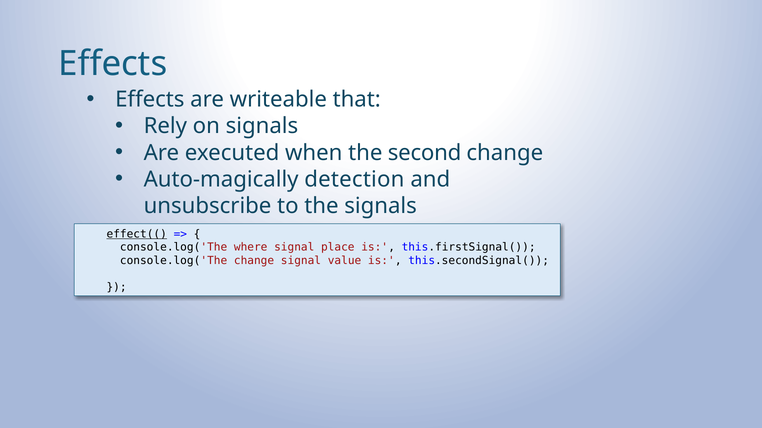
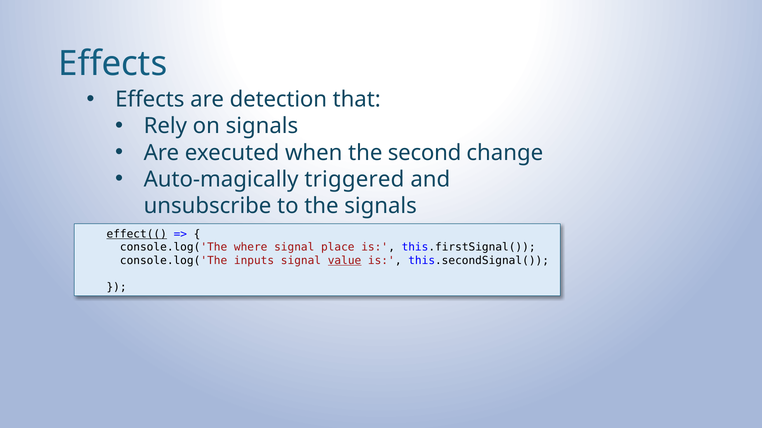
writeable: writeable -> detection
detection: detection -> triggered
console.log('The change: change -> inputs
value underline: none -> present
